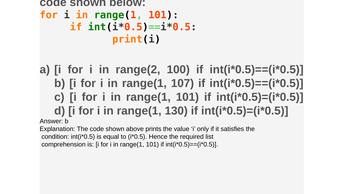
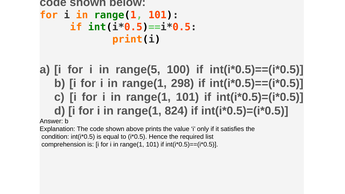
range(2: range(2 -> range(5
107: 107 -> 298
130: 130 -> 824
